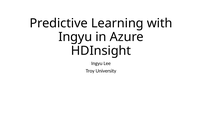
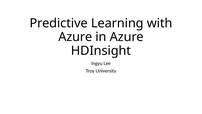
Ingyu at (75, 37): Ingyu -> Azure
